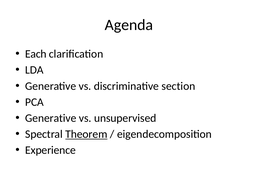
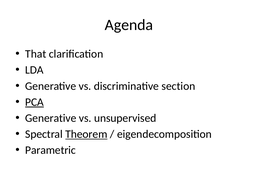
Each: Each -> That
PCA underline: none -> present
Experience: Experience -> Parametric
